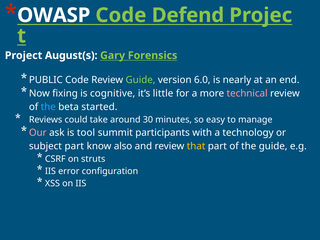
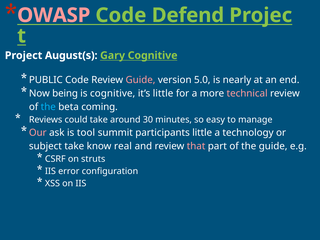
OWASP colour: white -> pink
Gary Forensics: Forensics -> Cognitive
Guide at (141, 80) colour: light green -> pink
6.0: 6.0 -> 5.0
fixing: fixing -> being
started: started -> coming
participants with: with -> little
subject part: part -> take
also: also -> real
that colour: yellow -> pink
